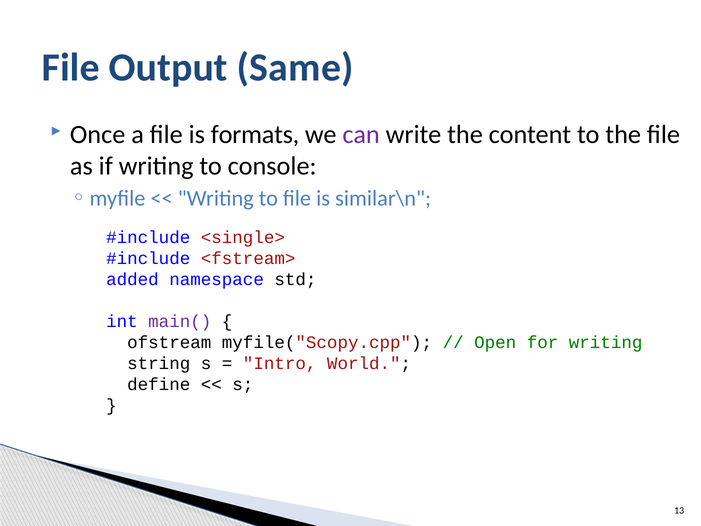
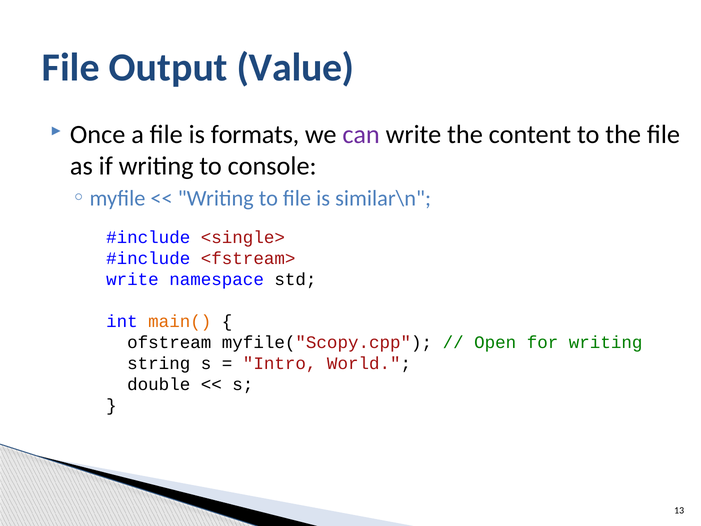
Same: Same -> Value
added at (132, 279): added -> write
main( colour: purple -> orange
define: define -> double
